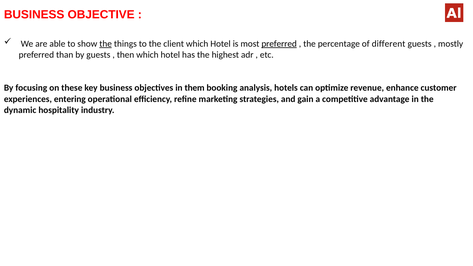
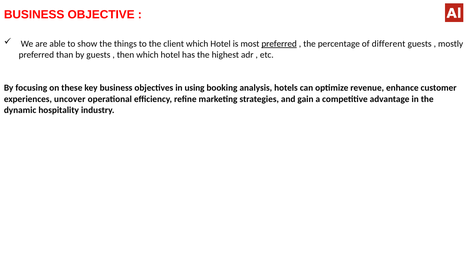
the at (106, 44) underline: present -> none
them: them -> using
entering: entering -> uncover
